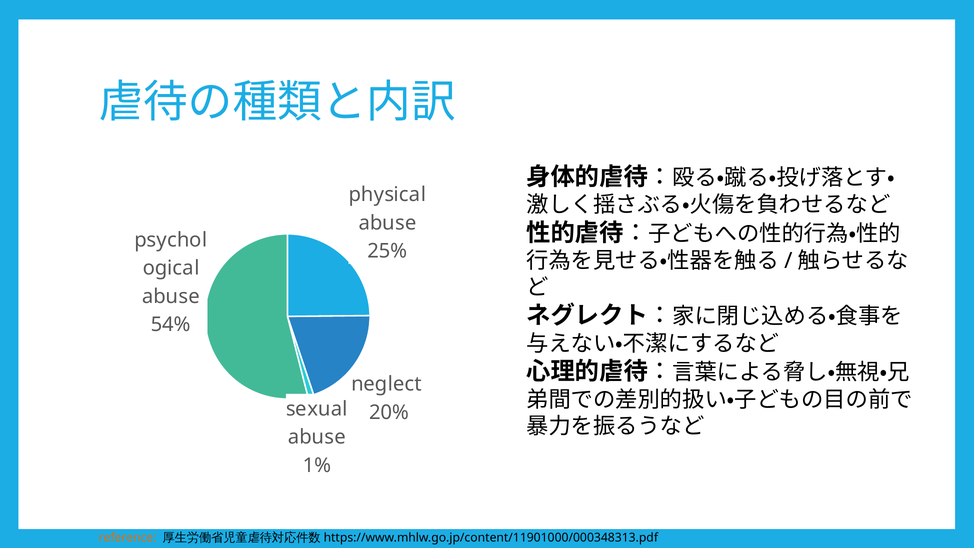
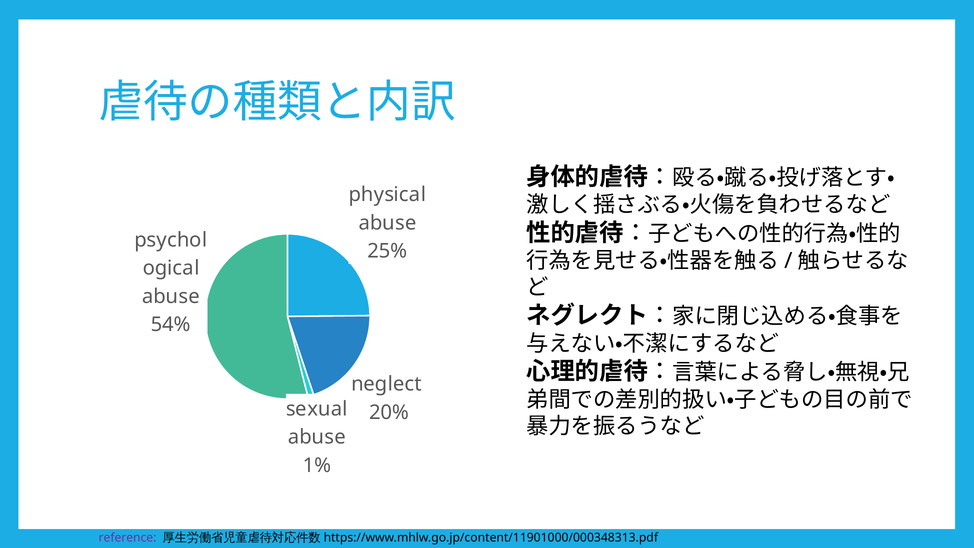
reference colour: orange -> purple
